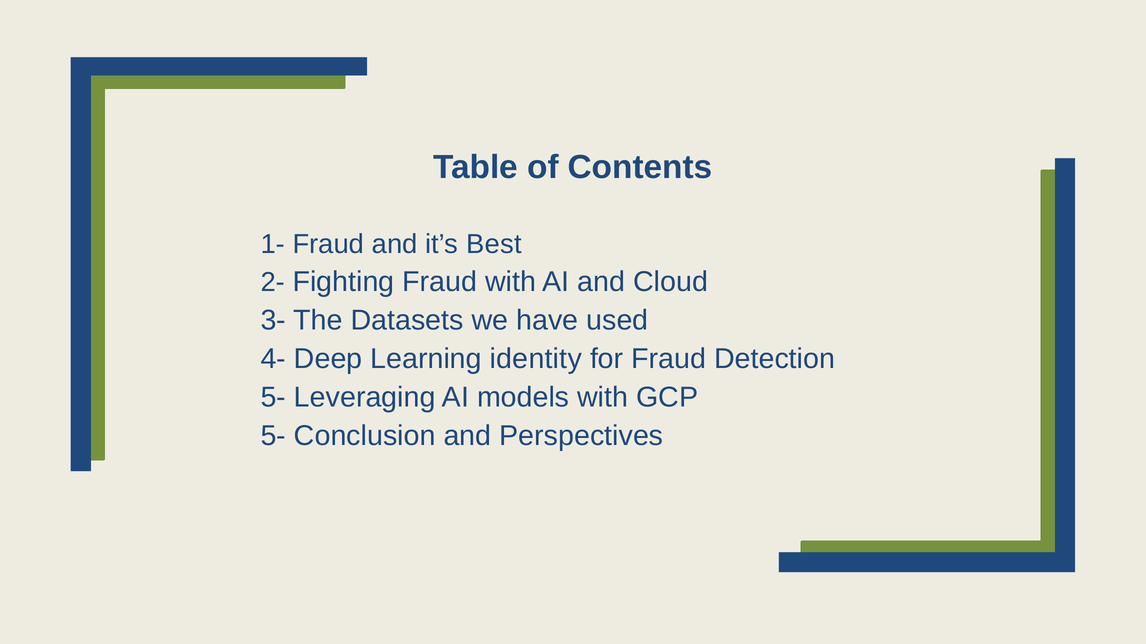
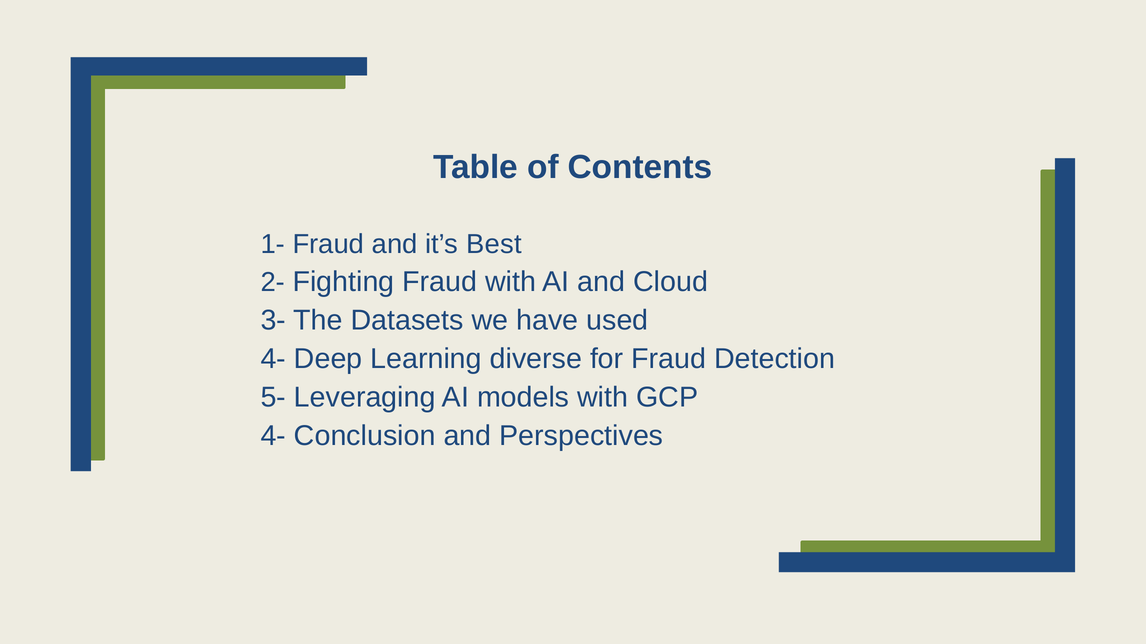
identity: identity -> diverse
5- at (273, 436): 5- -> 4-
